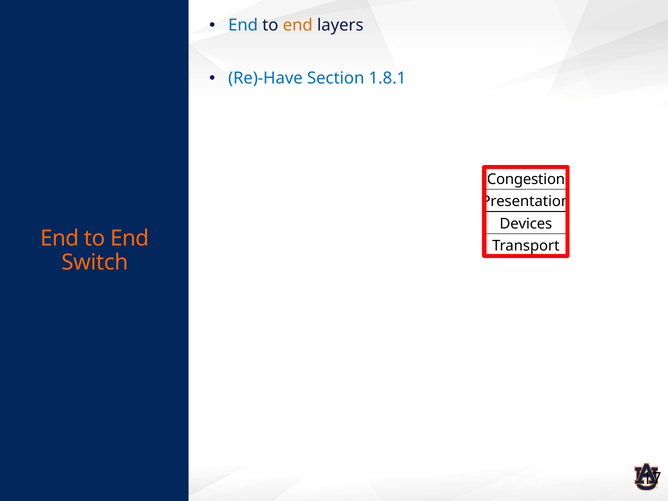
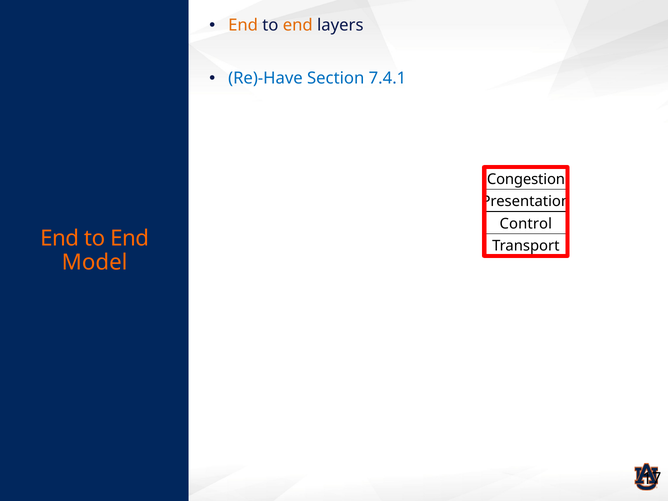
End at (243, 25) colour: blue -> orange
1.8.1: 1.8.1 -> 7.4.1
Devices: Devices -> Control
Switch: Switch -> Model
